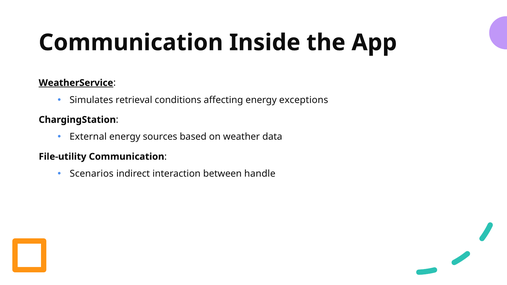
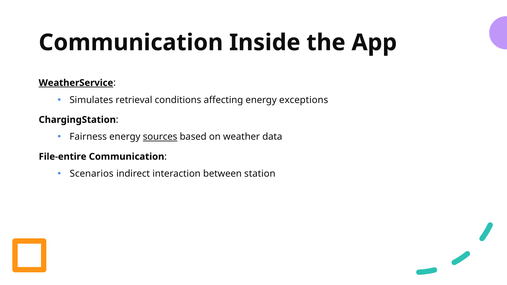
External: External -> Fairness
sources underline: none -> present
File-utility: File-utility -> File-entire
handle: handle -> station
